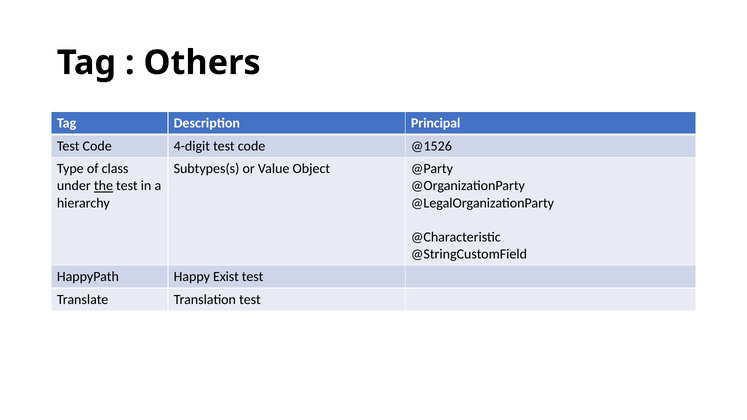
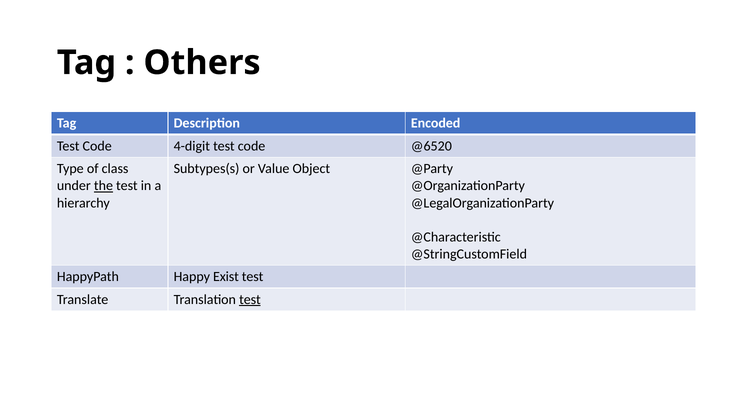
Principal: Principal -> Encoded
@1526: @1526 -> @6520
test at (250, 300) underline: none -> present
